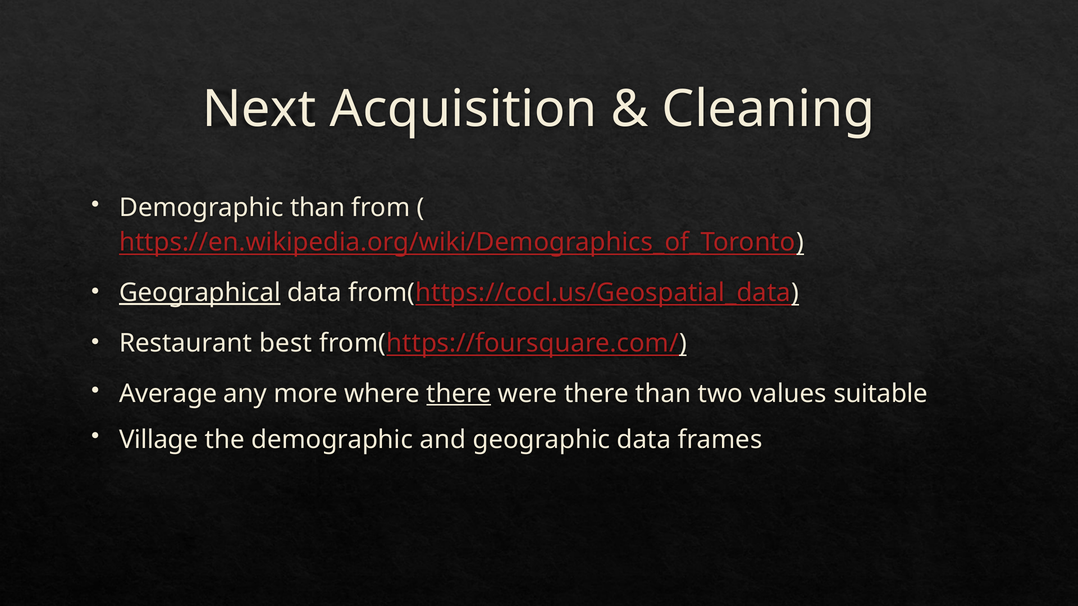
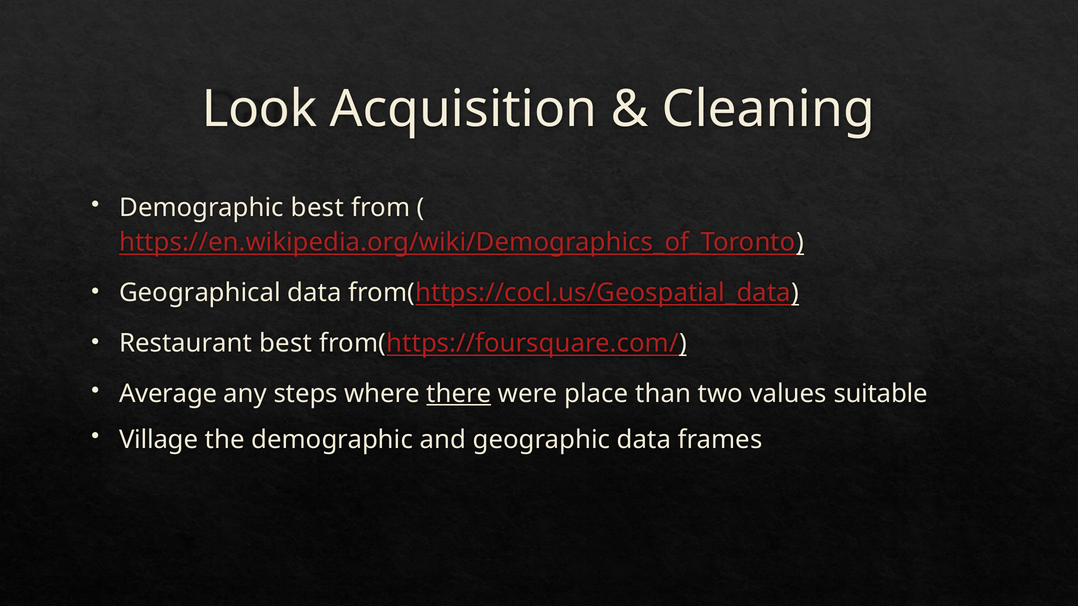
Next: Next -> Look
Demographic than: than -> best
Geographical underline: present -> none
more: more -> steps
were there: there -> place
